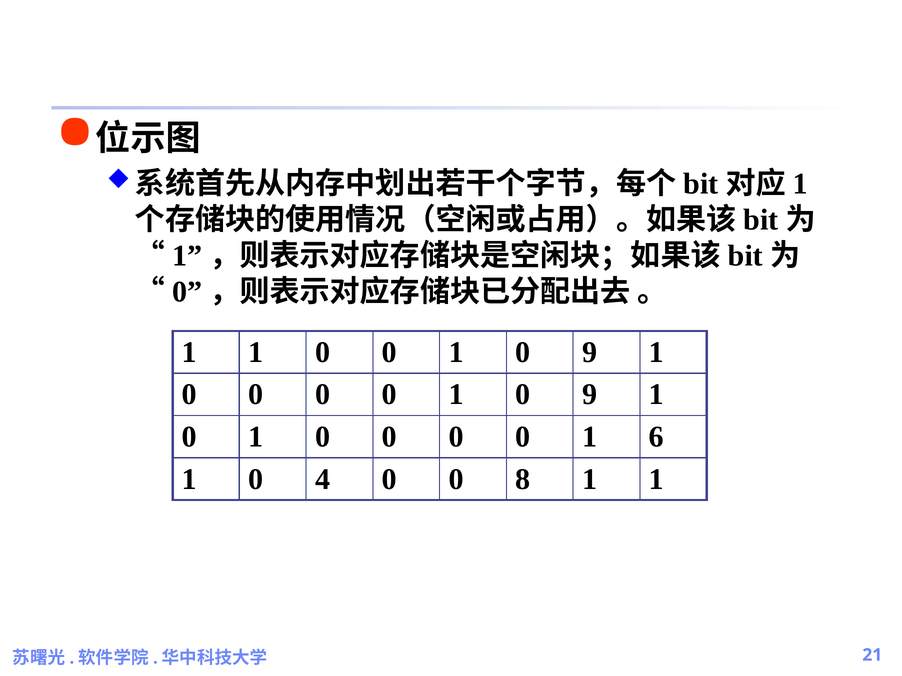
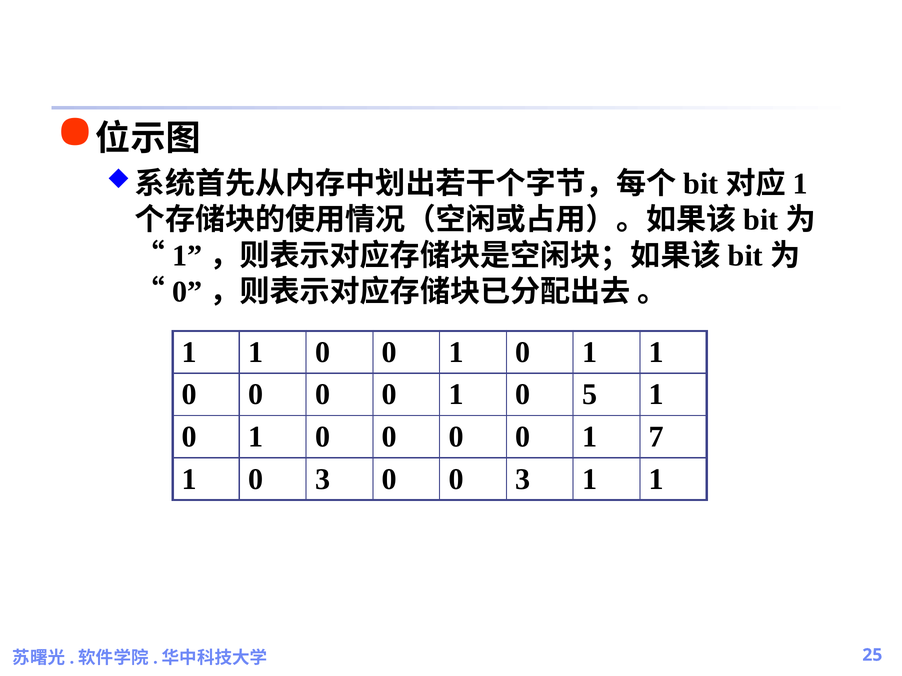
9 at (590, 353): 9 -> 1
9 at (590, 395): 9 -> 5
6: 6 -> 7
1 0 4: 4 -> 3
0 0 8: 8 -> 3
21: 21 -> 25
